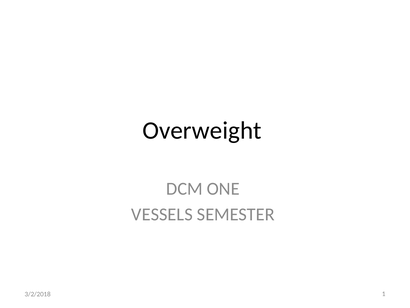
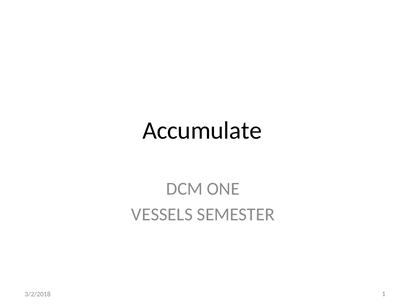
Overweight: Overweight -> Accumulate
